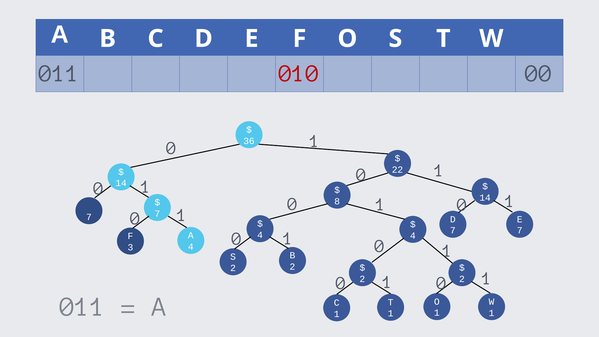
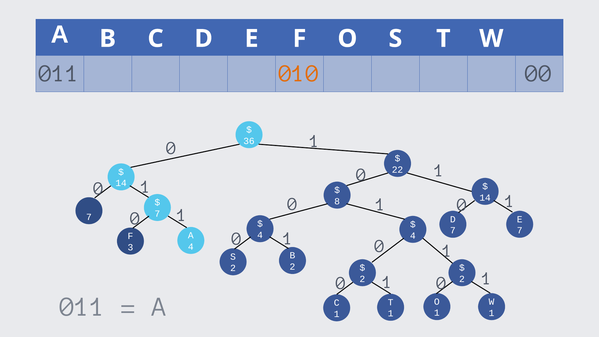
010 colour: red -> orange
